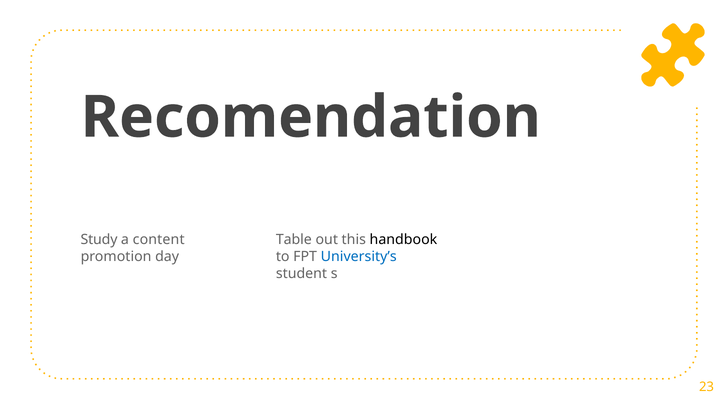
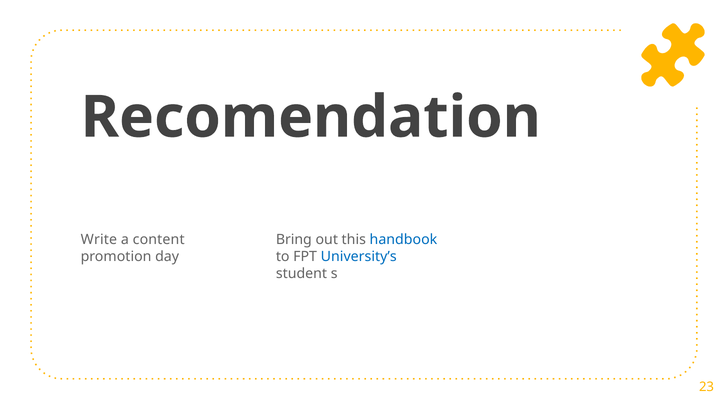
Study: Study -> Write
Table: Table -> Bring
handbook colour: black -> blue
